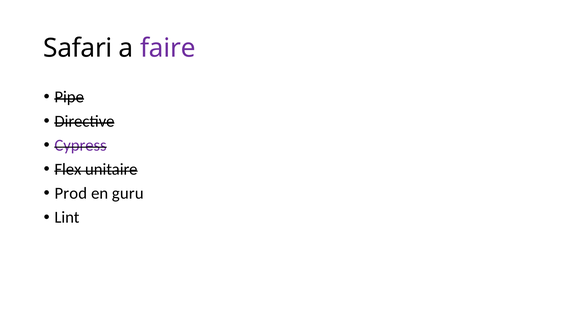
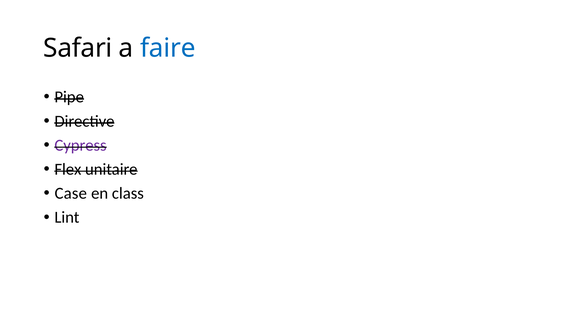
faire colour: purple -> blue
Prod: Prod -> Case
guru: guru -> class
